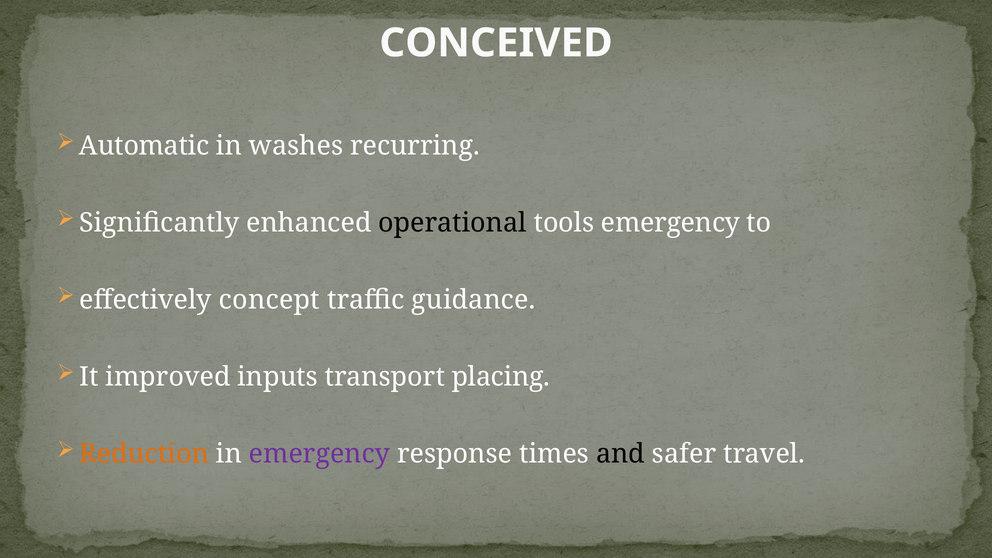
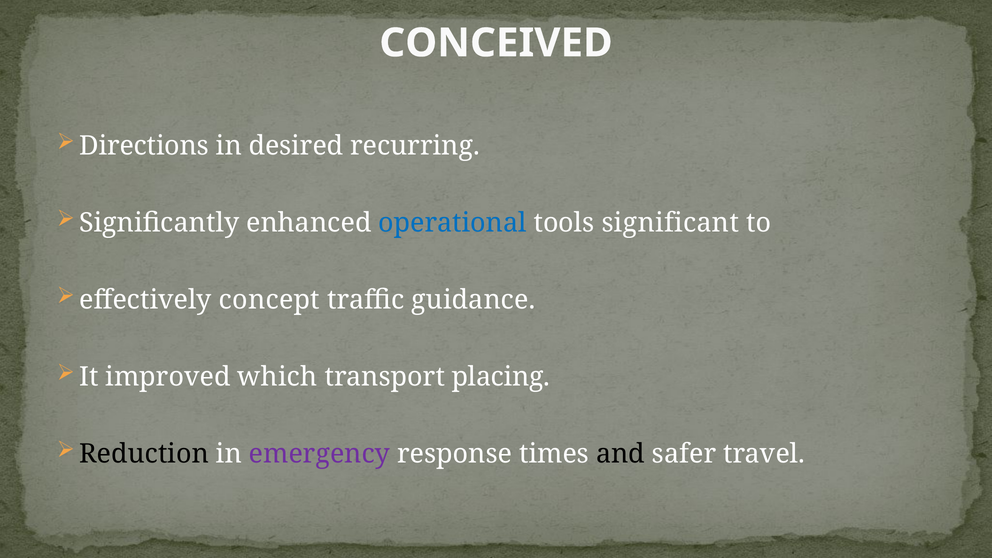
Automatic: Automatic -> Directions
washes: washes -> desired
operational colour: black -> blue
tools emergency: emergency -> significant
inputs: inputs -> which
Reduction colour: orange -> black
